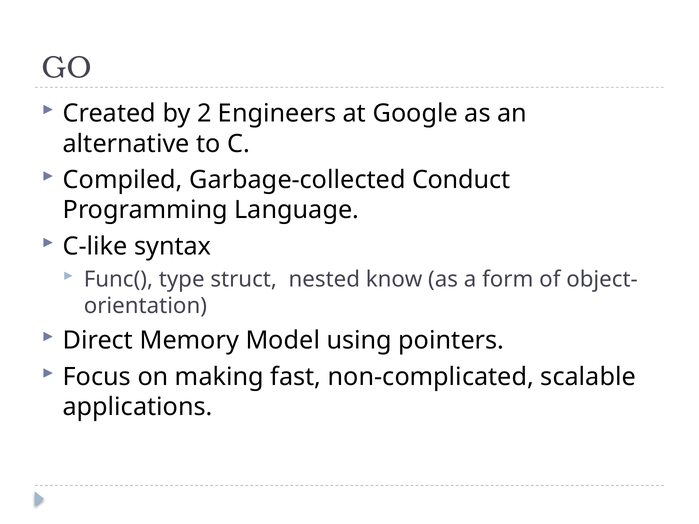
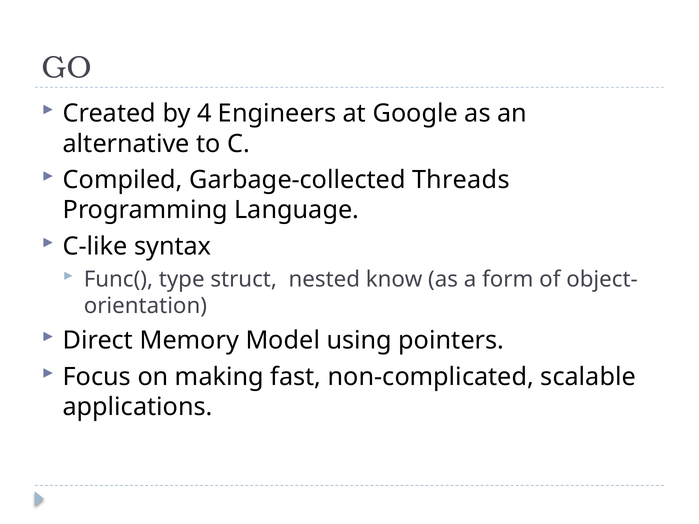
2: 2 -> 4
Conduct: Conduct -> Threads
